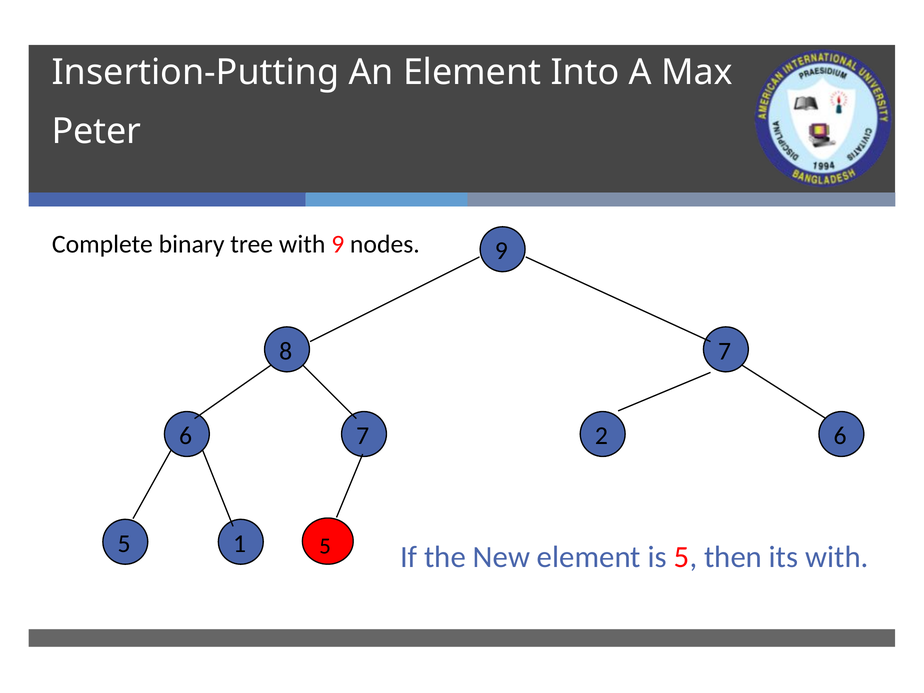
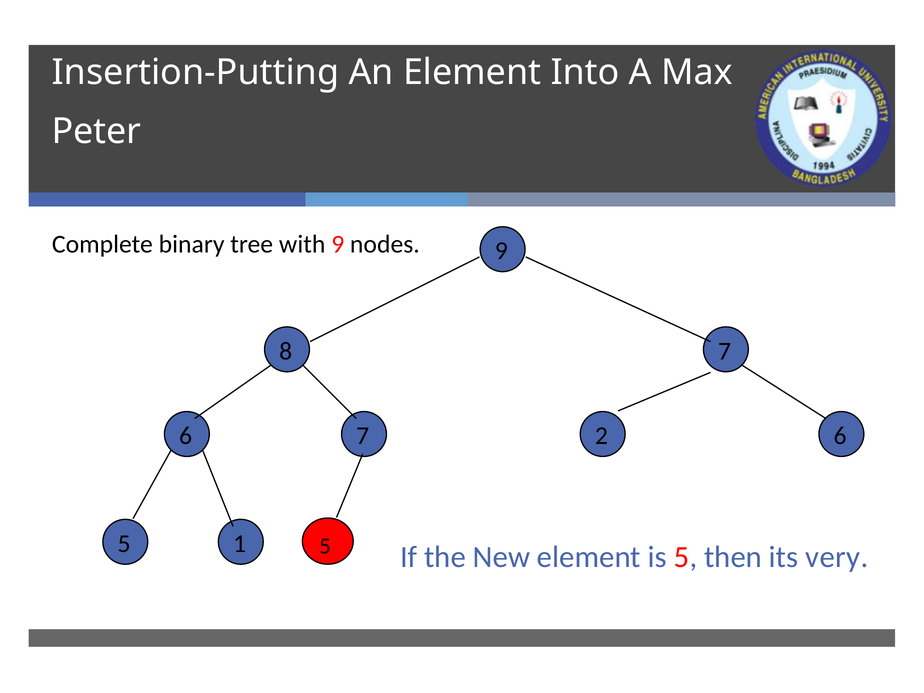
its with: with -> very
